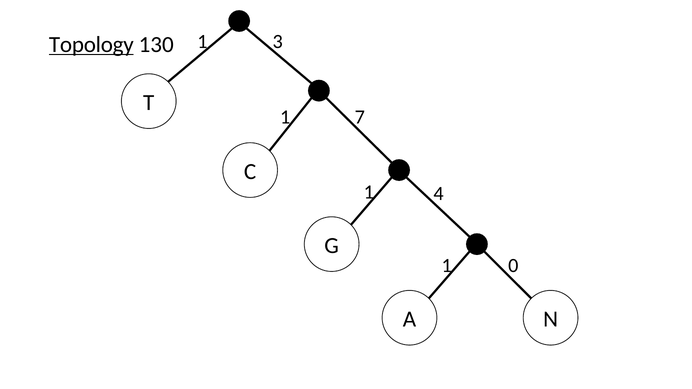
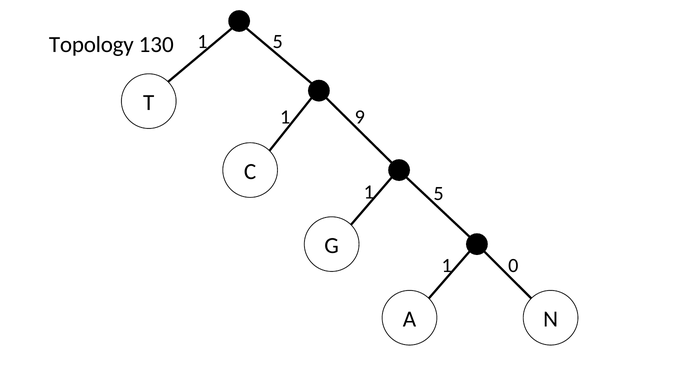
Topology underline: present -> none
3 at (278, 41): 3 -> 5
7: 7 -> 9
4 at (438, 194): 4 -> 5
